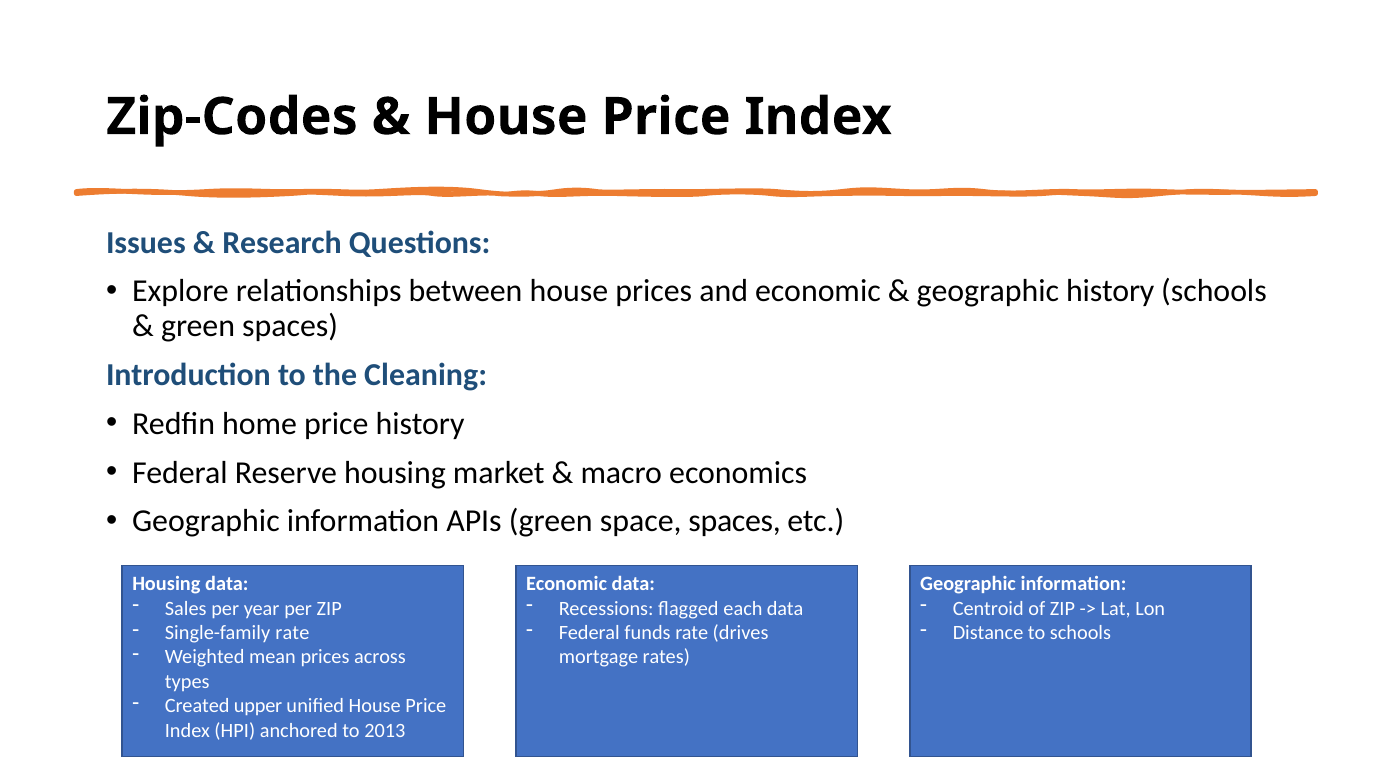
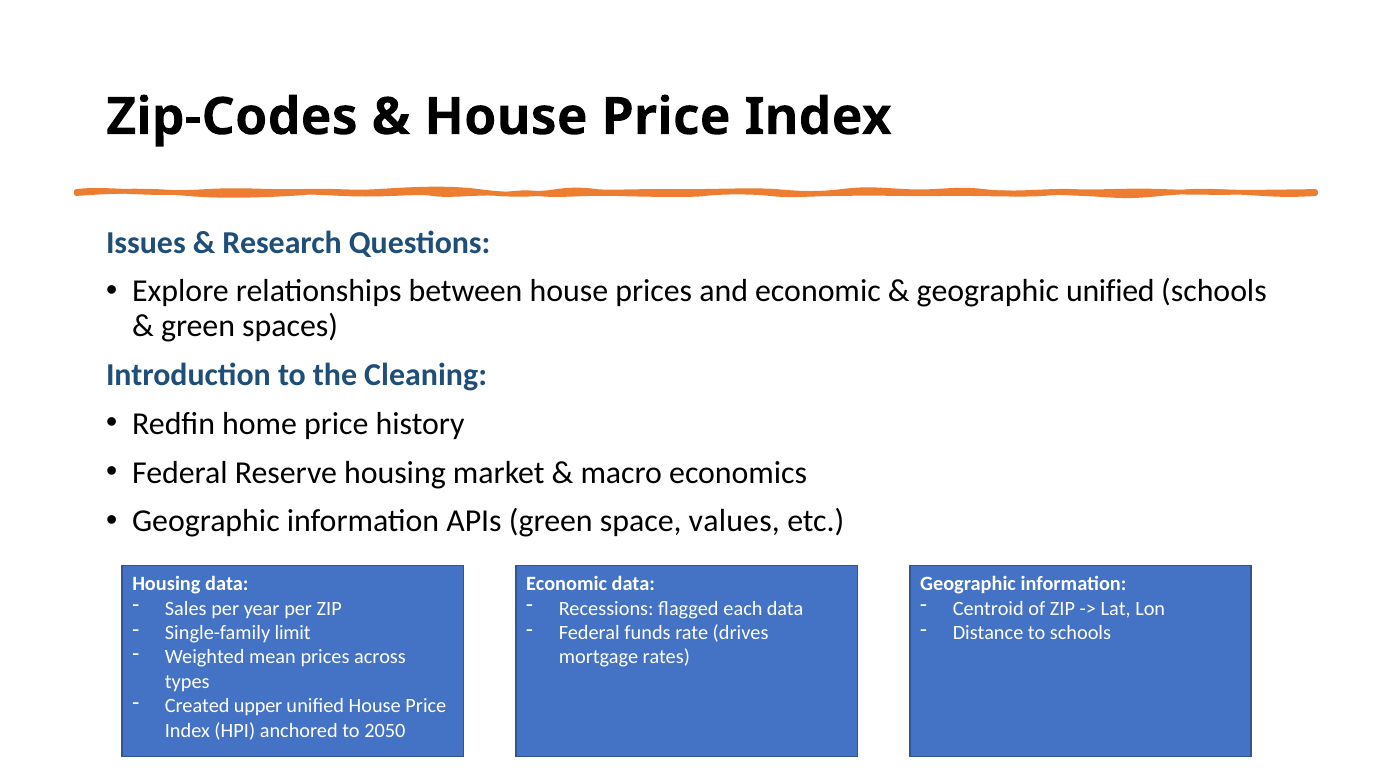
geographic history: history -> unified
space spaces: spaces -> values
Single-family rate: rate -> limit
2013: 2013 -> 2050
